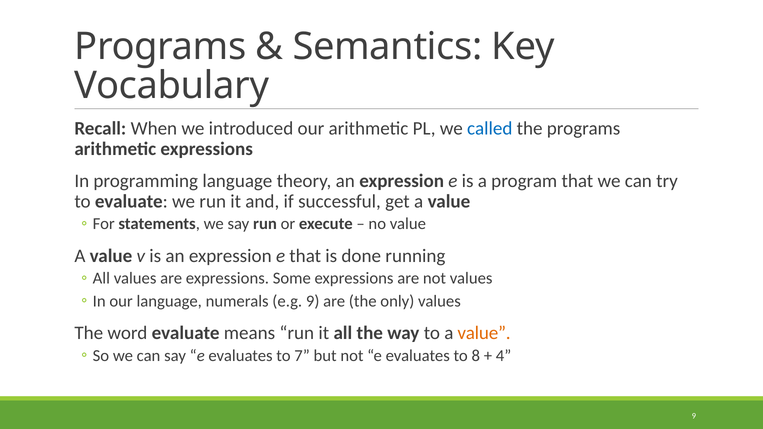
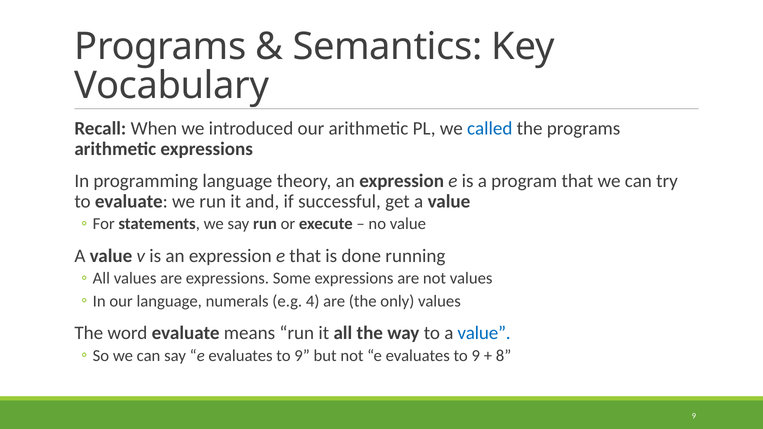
e.g 9: 9 -> 4
value at (484, 333) colour: orange -> blue
7 at (302, 356): 7 -> 9
8 at (476, 356): 8 -> 9
4: 4 -> 8
